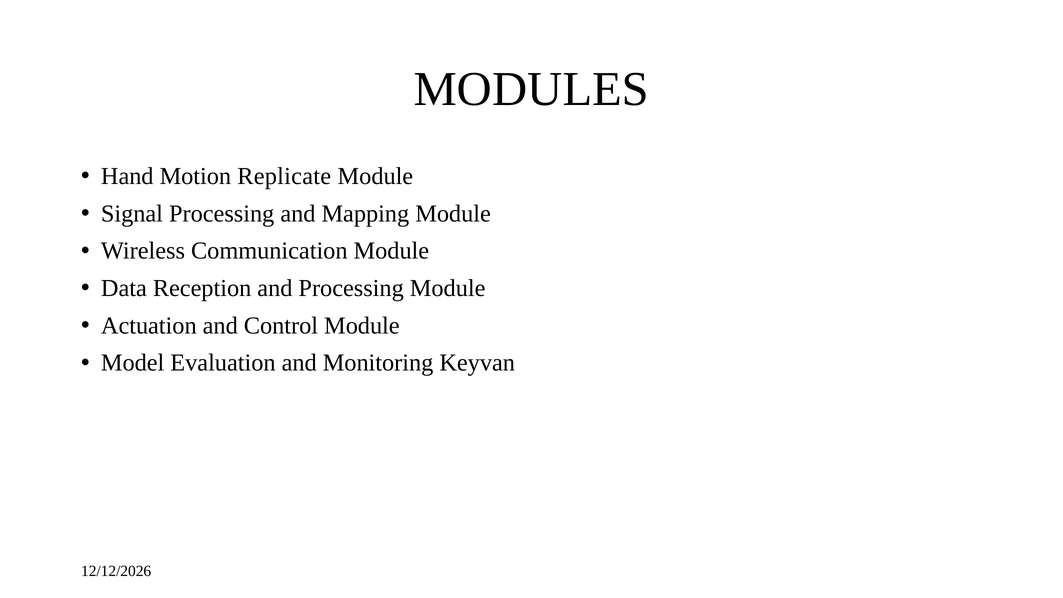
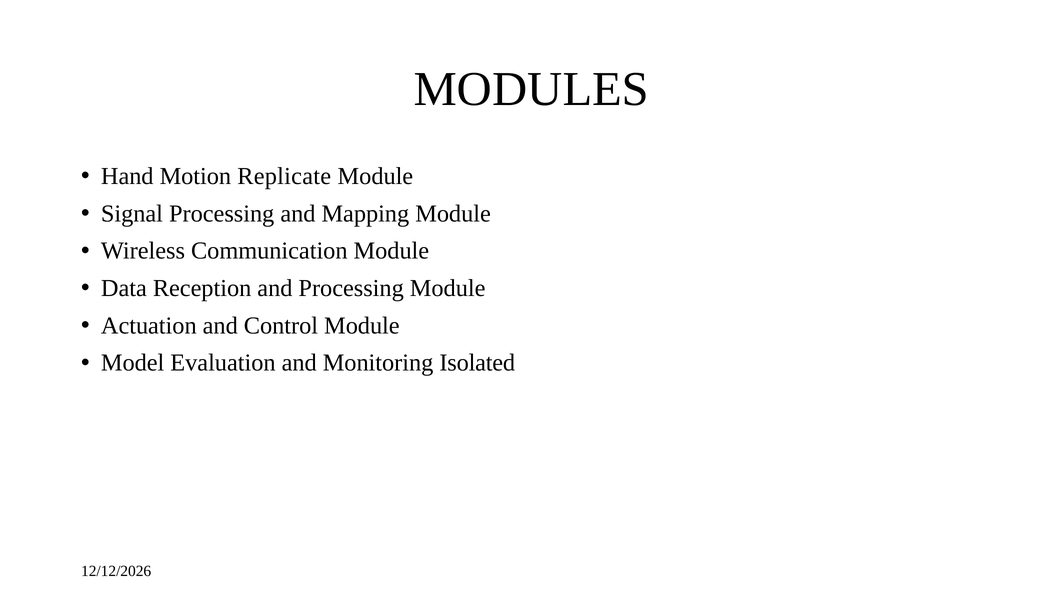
Keyvan: Keyvan -> Isolated
